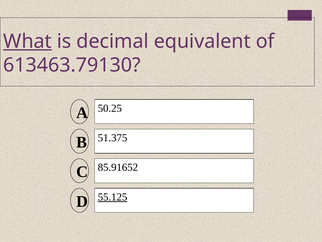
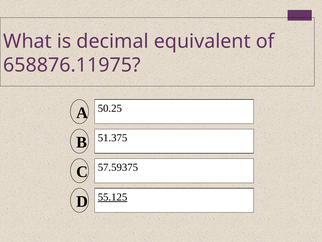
What underline: present -> none
613463.79130: 613463.79130 -> 658876.11975
85.91652: 85.91652 -> 57.59375
